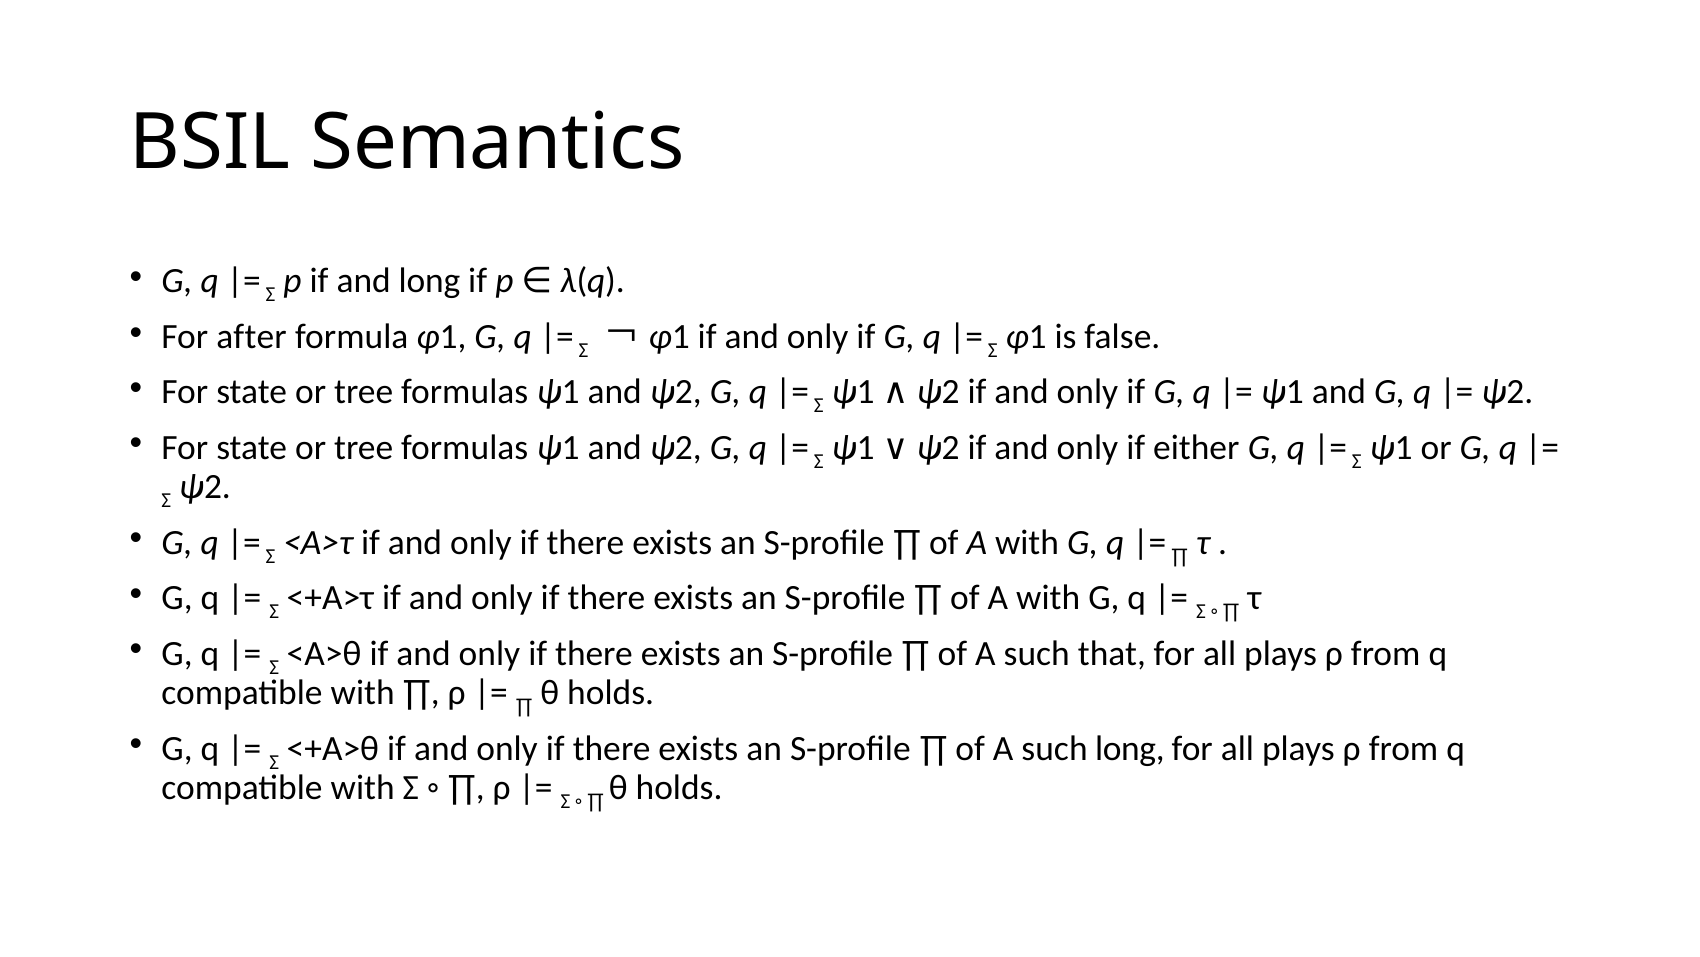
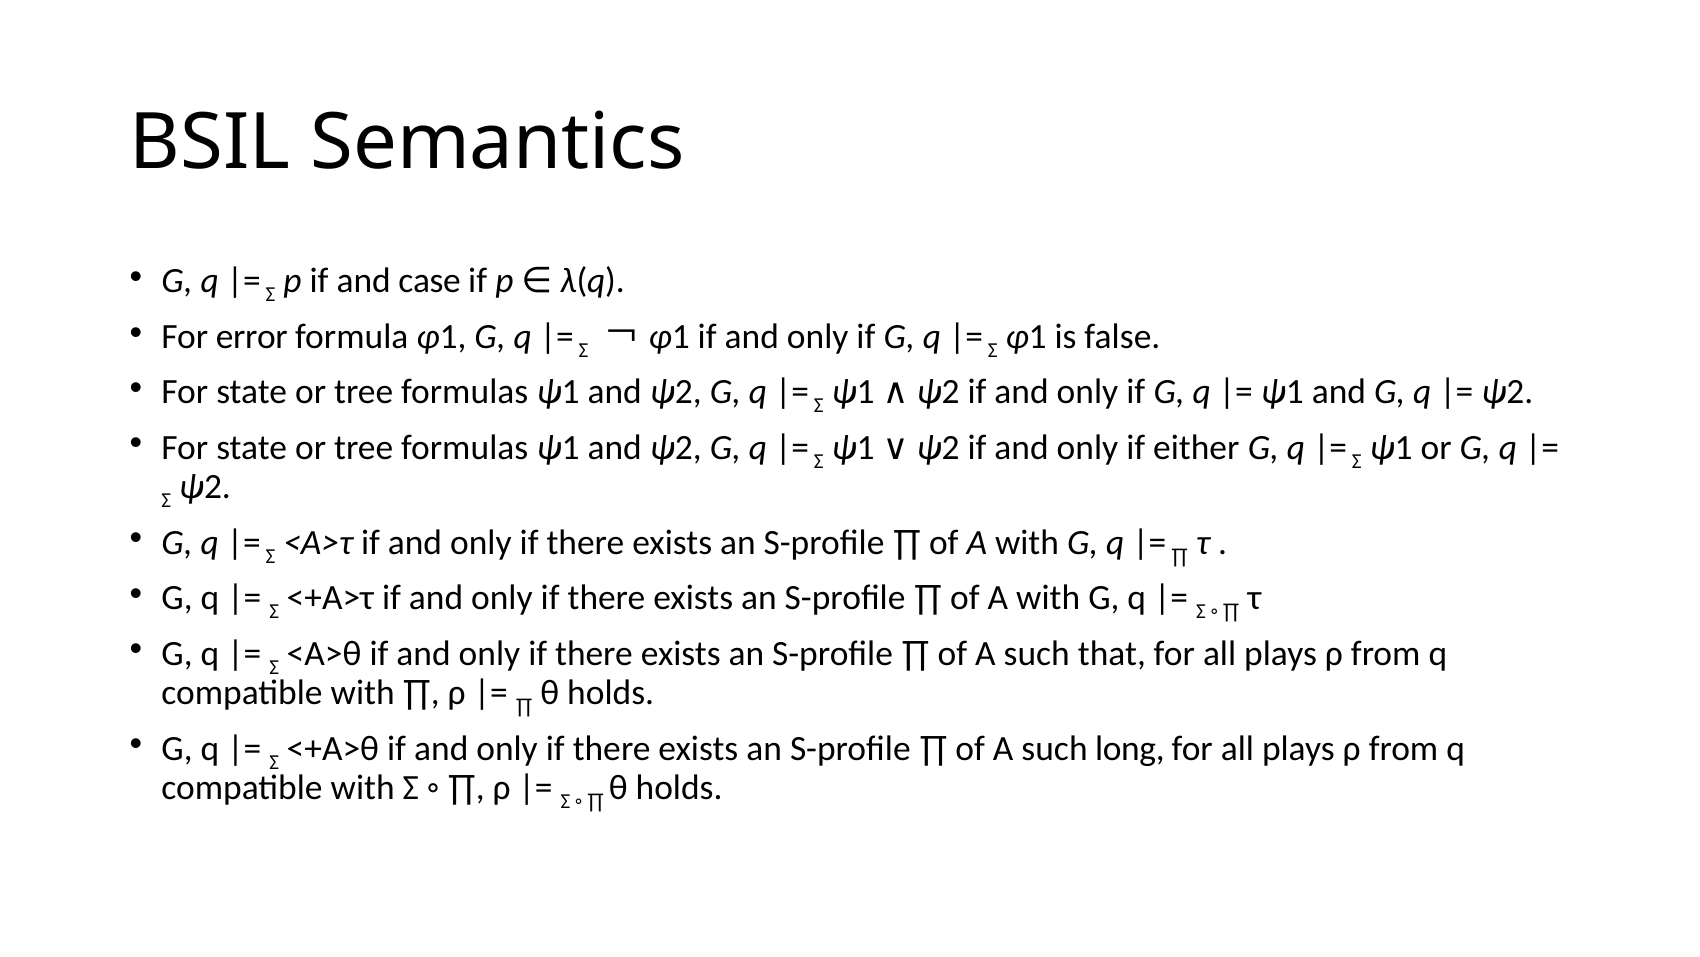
and long: long -> case
after: after -> error
